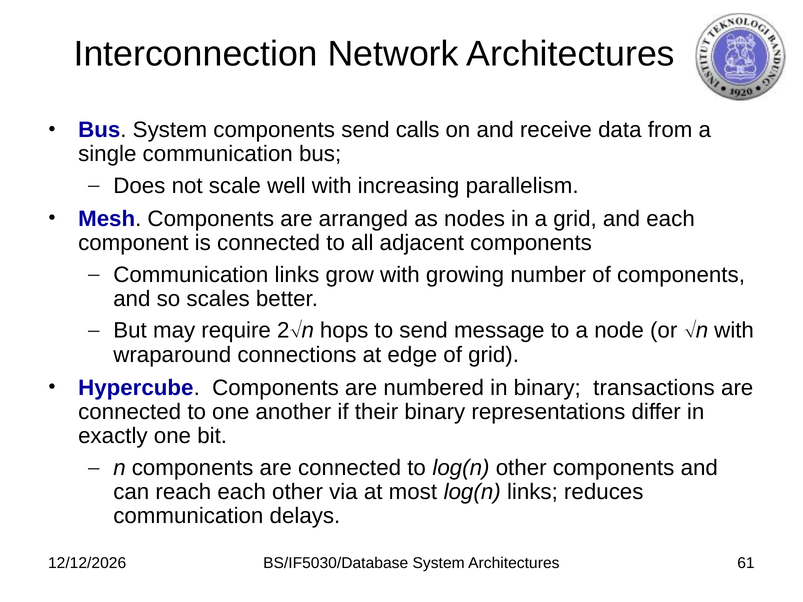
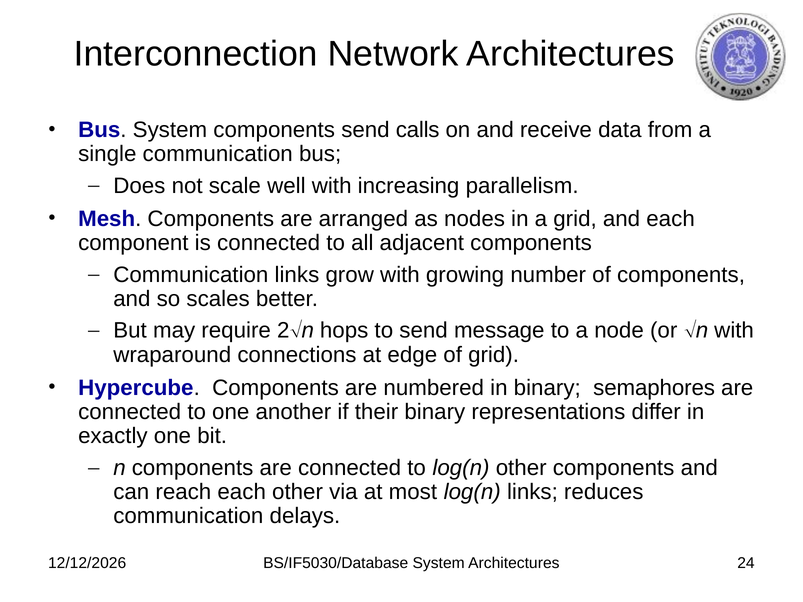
transactions: transactions -> semaphores
61: 61 -> 24
